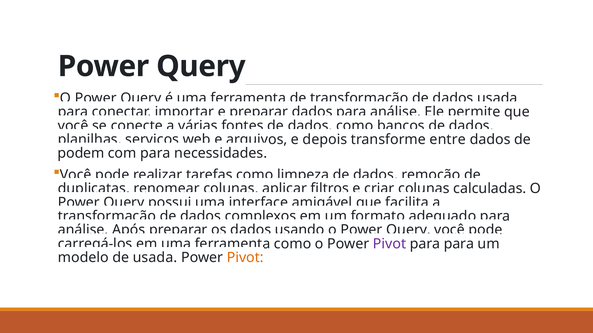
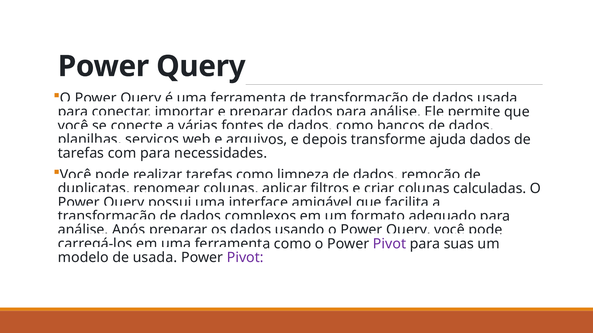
entre: entre -> ajuda
podem at (81, 154): podem -> tarefas
para para: para -> suas
Pivot at (245, 258) colour: orange -> purple
